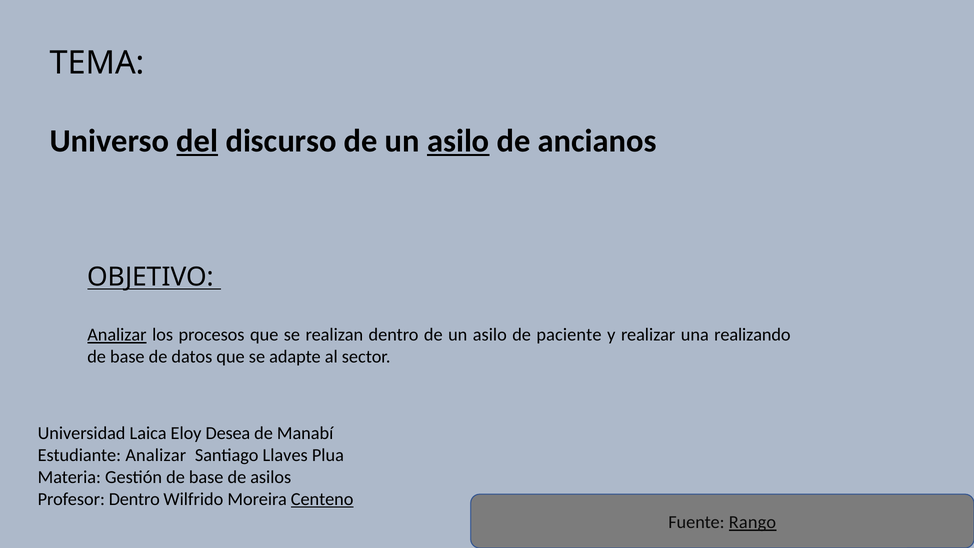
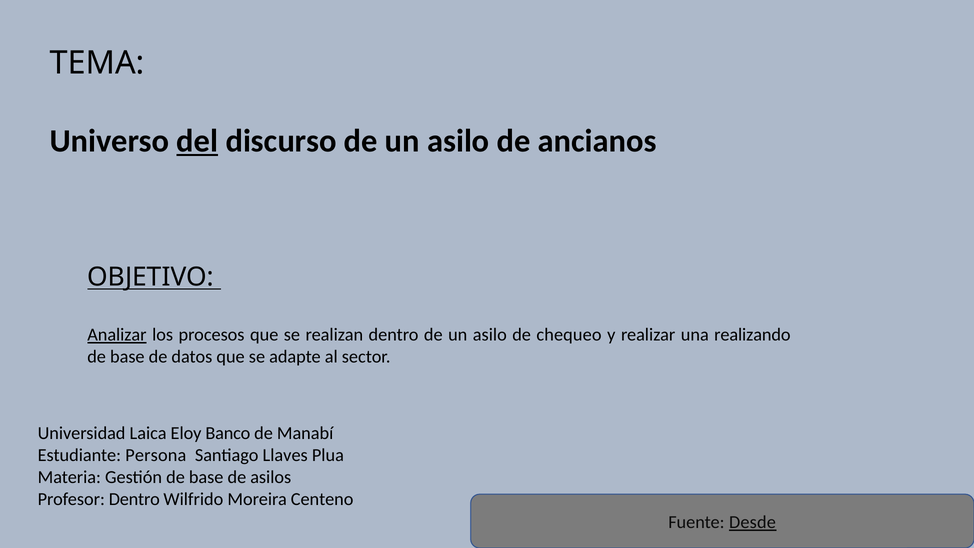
asilo at (458, 141) underline: present -> none
paciente: paciente -> chequeo
Desea: Desea -> Banco
Estudiante Analizar: Analizar -> Persona
Centeno underline: present -> none
Rango: Rango -> Desde
